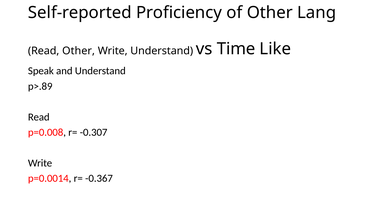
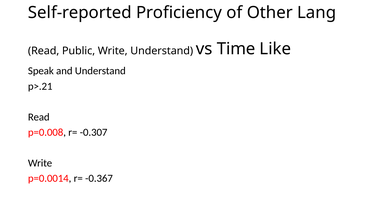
Read Other: Other -> Public
p>.89: p>.89 -> p>.21
